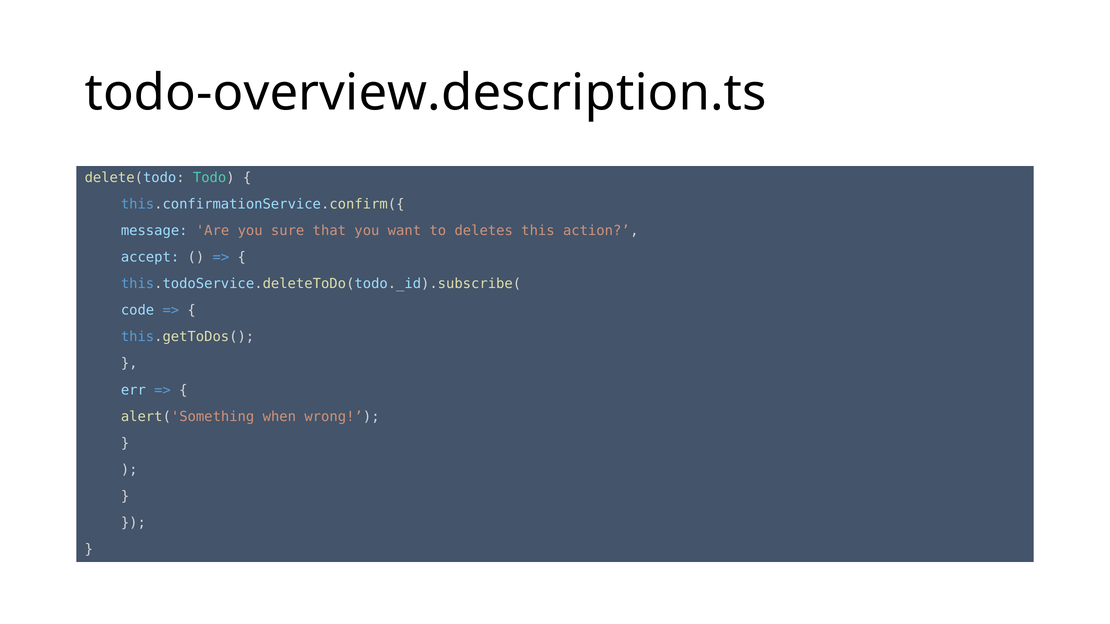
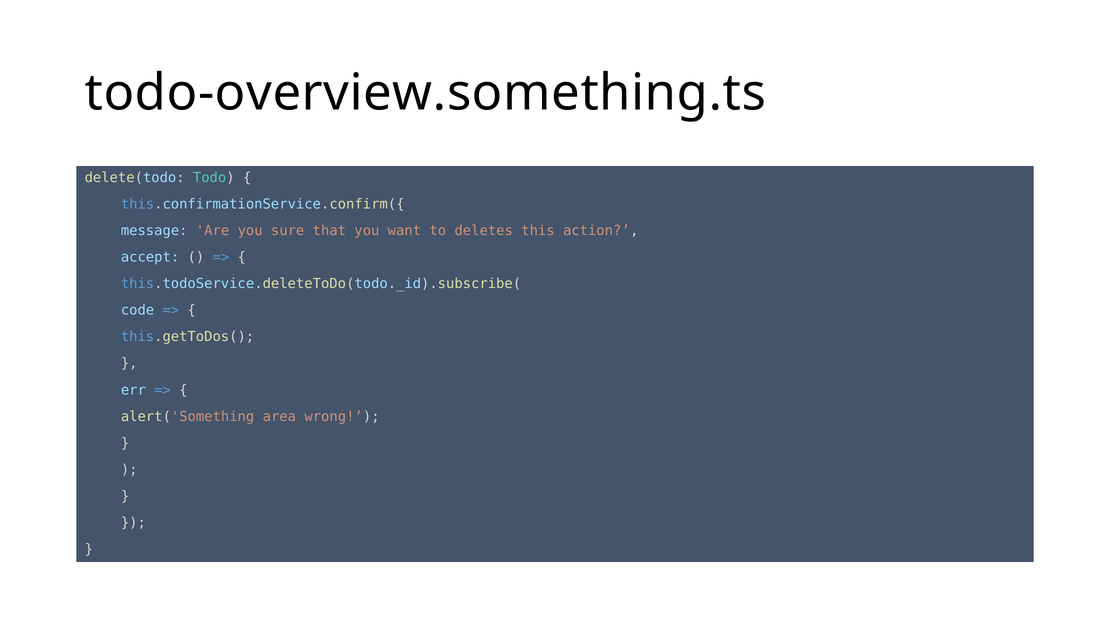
todo-overview.description.ts: todo-overview.description.ts -> todo-overview.something.ts
when: when -> area
